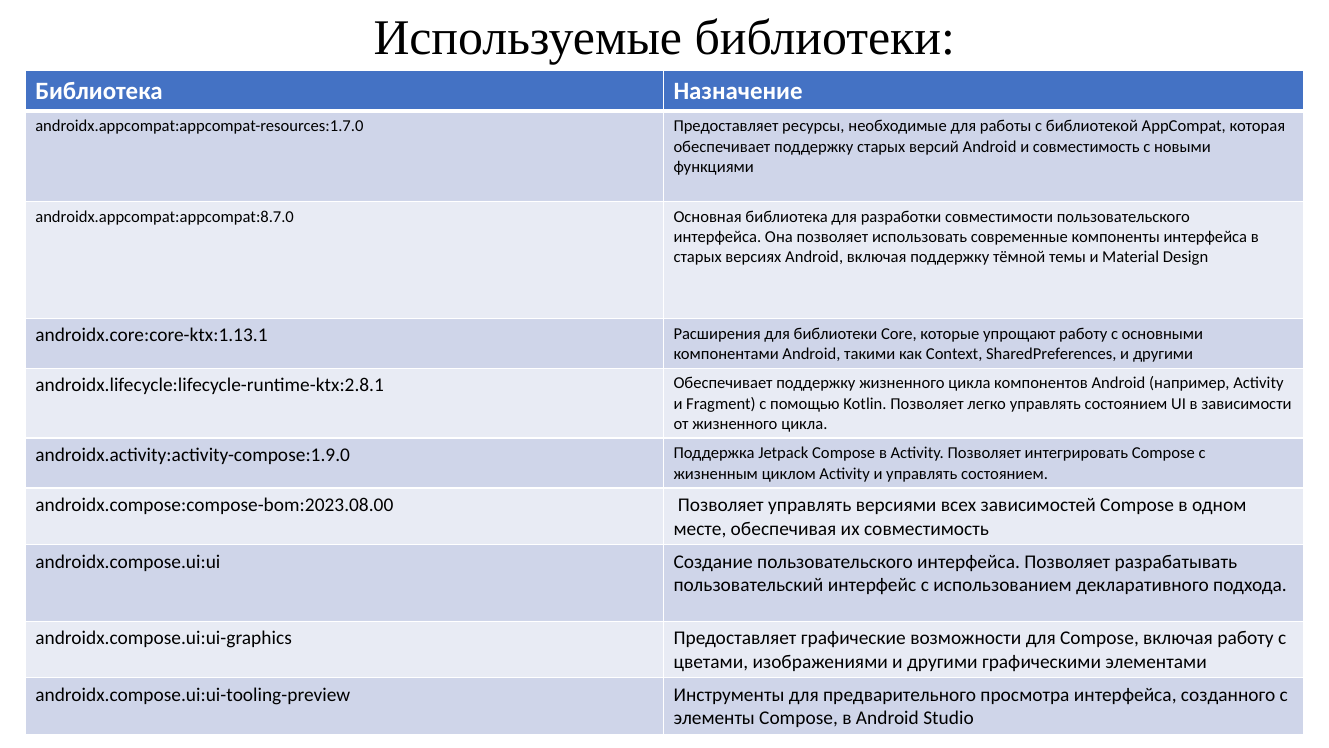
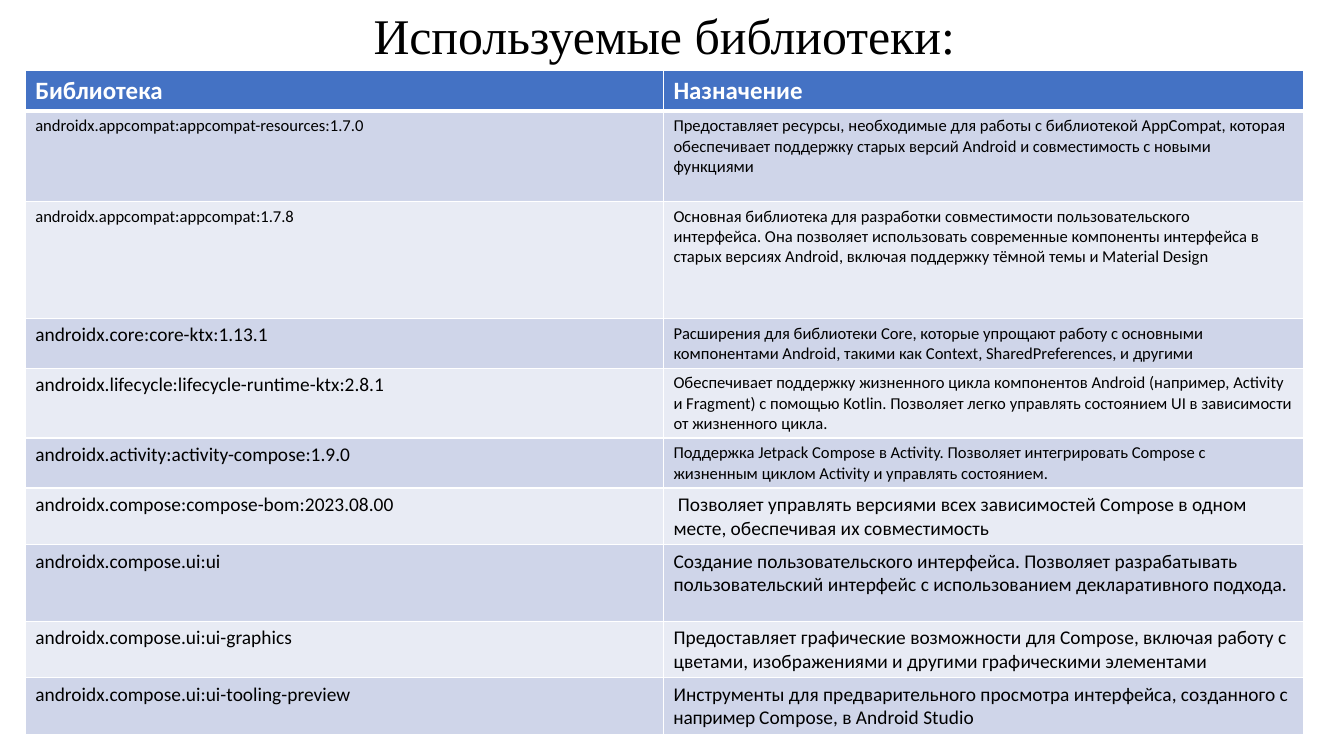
androidx.appcompat:appcompat:8.7.0: androidx.appcompat:appcompat:8.7.0 -> androidx.appcompat:appcompat:1.7.8
элементы at (714, 718): элементы -> например
